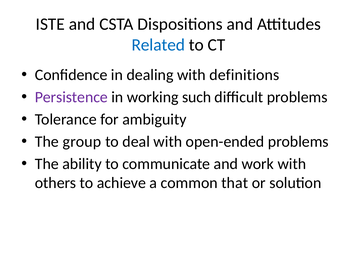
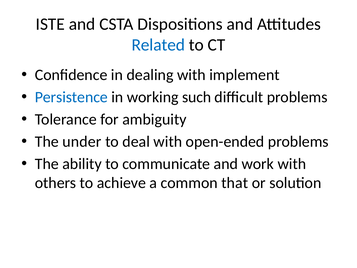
definitions: definitions -> implement
Persistence colour: purple -> blue
group: group -> under
